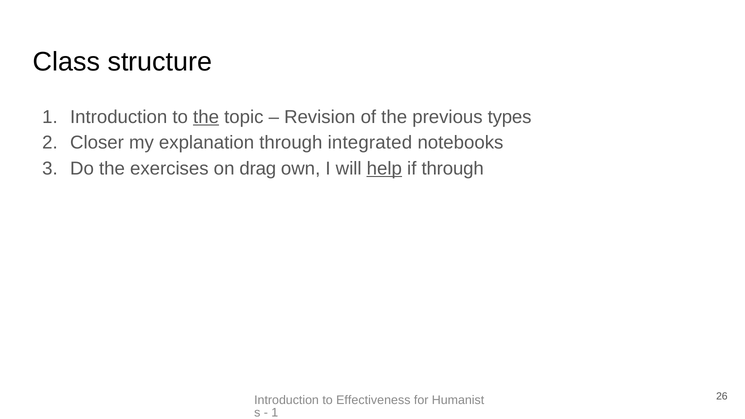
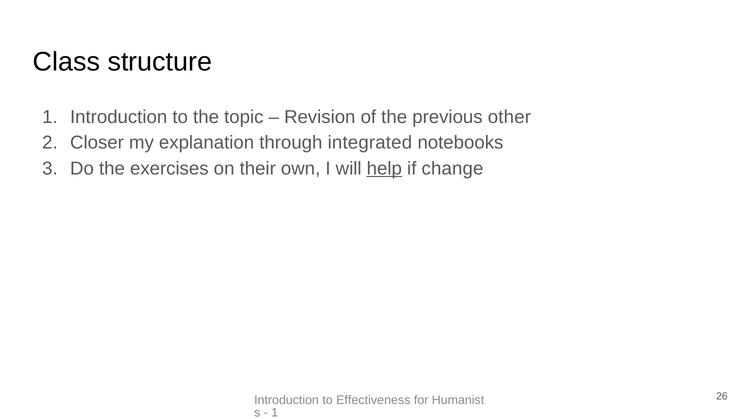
the at (206, 117) underline: present -> none
types: types -> other
drag: drag -> their
if through: through -> change
